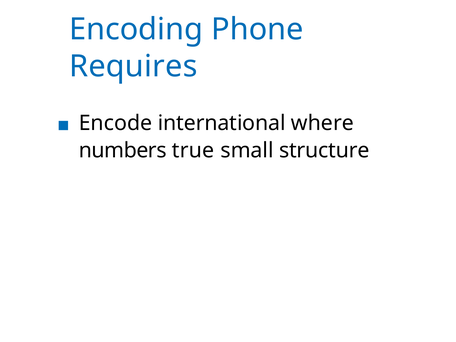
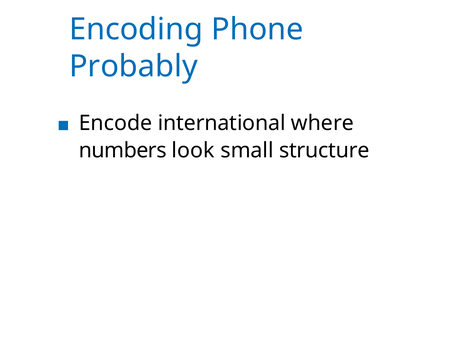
Requires: Requires -> Probably
true: true -> look
